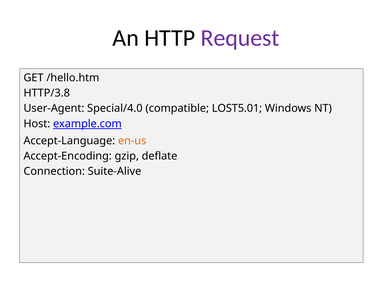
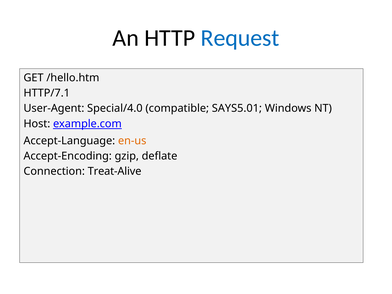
Request colour: purple -> blue
HTTP/3.8: HTTP/3.8 -> HTTP/7.1
LOST5.01: LOST5.01 -> SAYS5.01
Suite-Alive: Suite-Alive -> Treat-Alive
